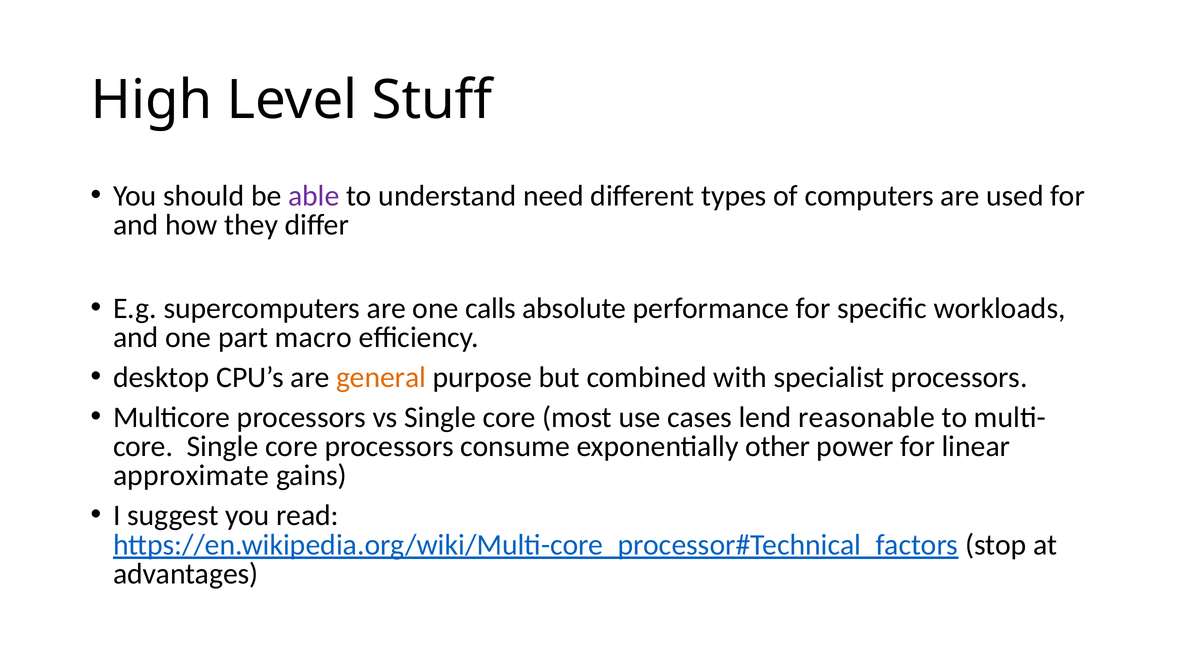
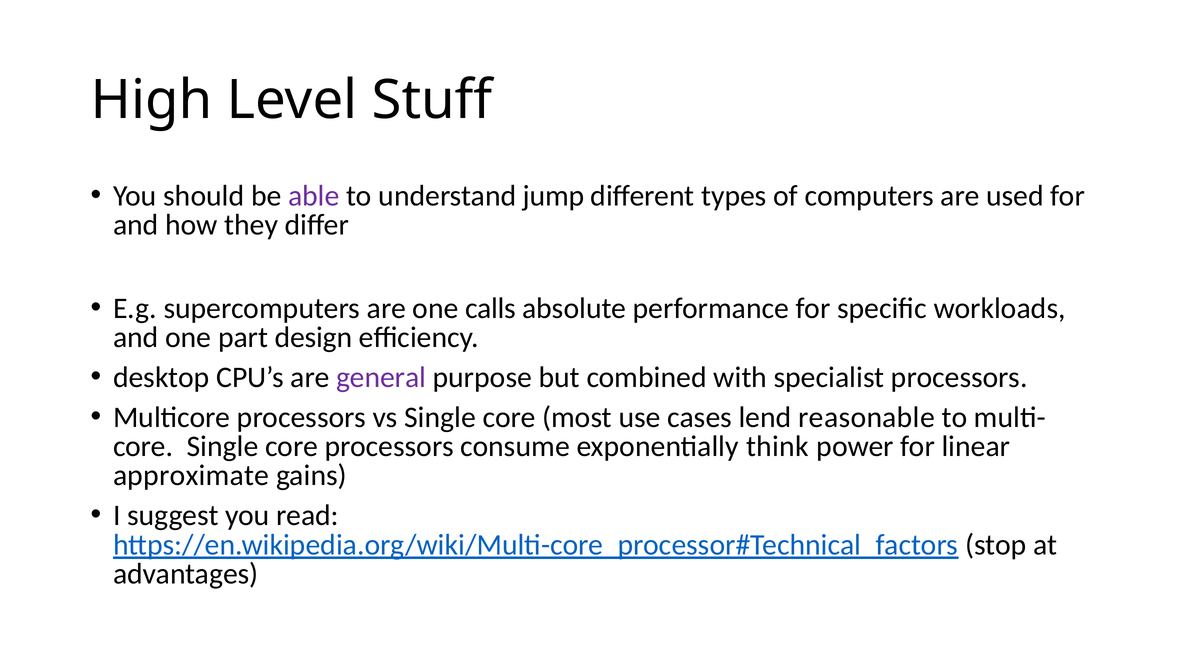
need: need -> jump
macro: macro -> design
general colour: orange -> purple
other: other -> think
